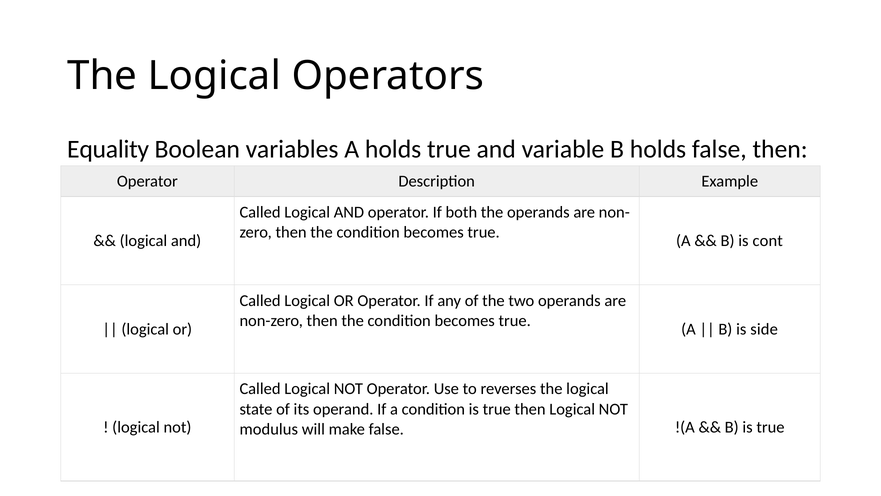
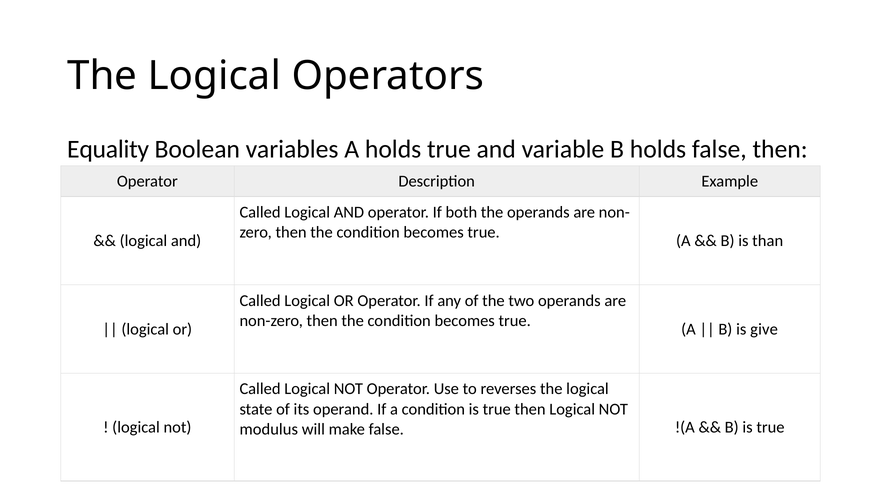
cont: cont -> than
side: side -> give
